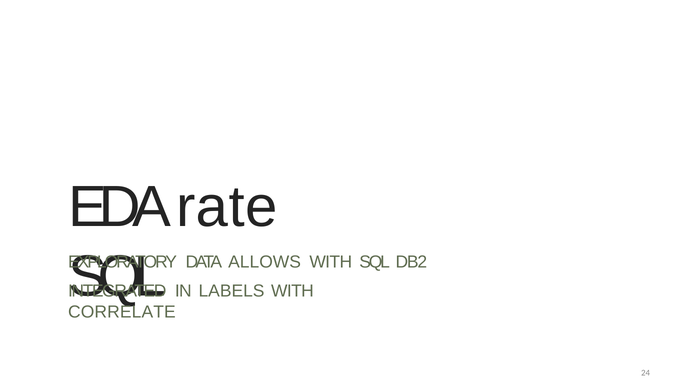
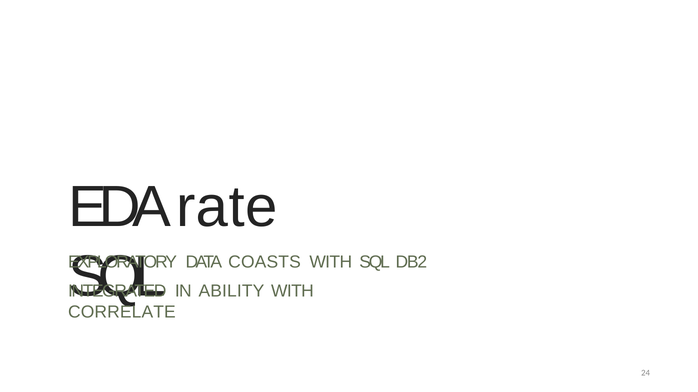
ALLOWS: ALLOWS -> COASTS
LABELS: LABELS -> ABILITY
